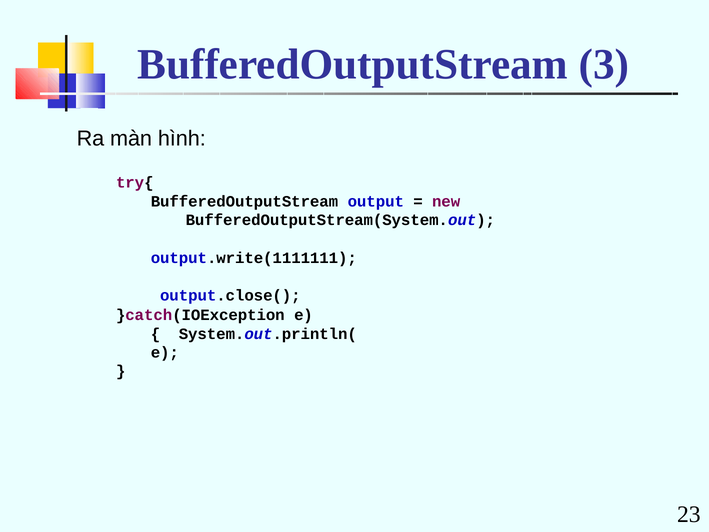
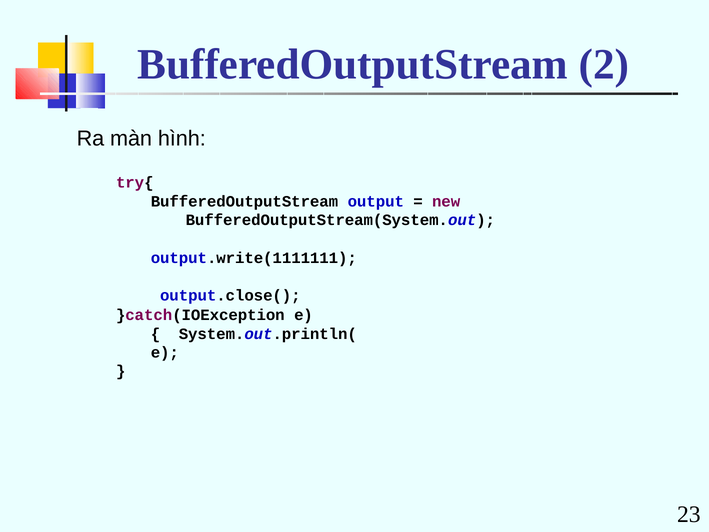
3: 3 -> 2
